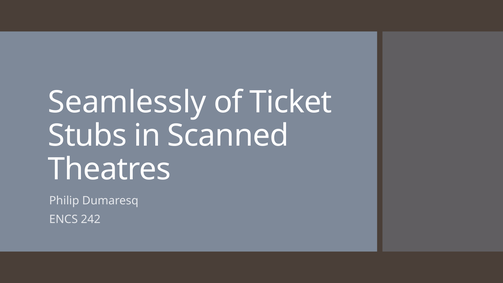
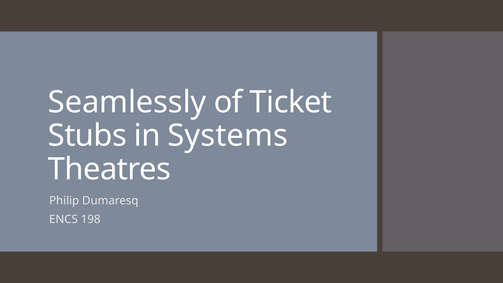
Scanned: Scanned -> Systems
242: 242 -> 198
